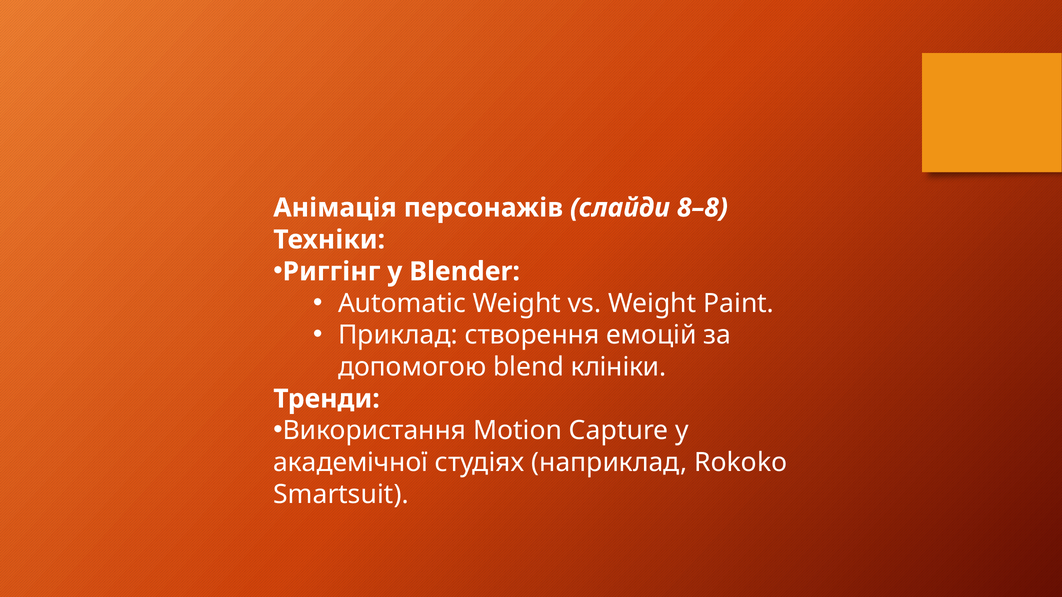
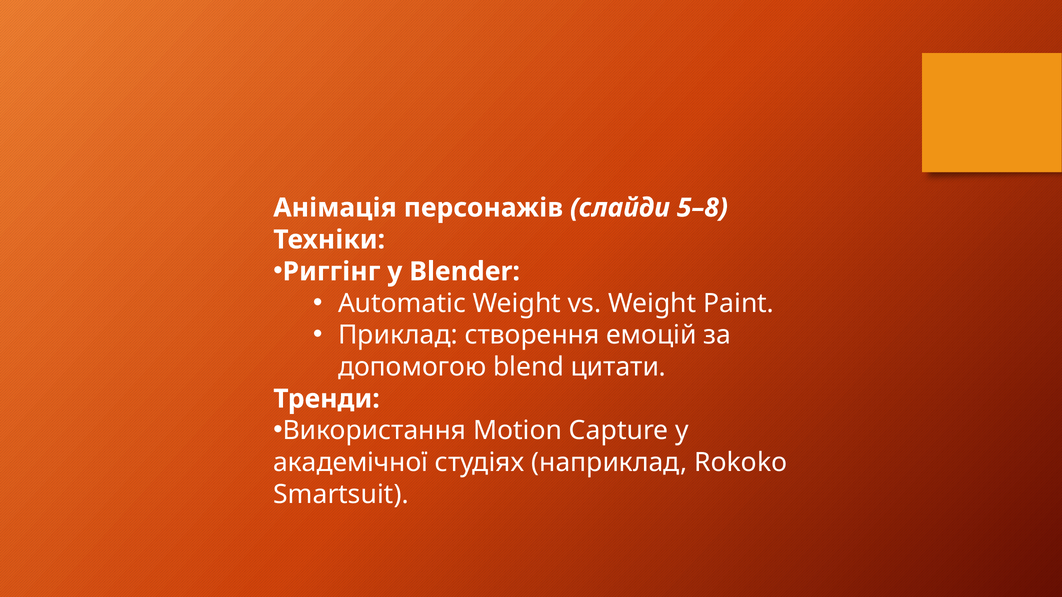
8–8: 8–8 -> 5–8
клініки: клініки -> цитати
